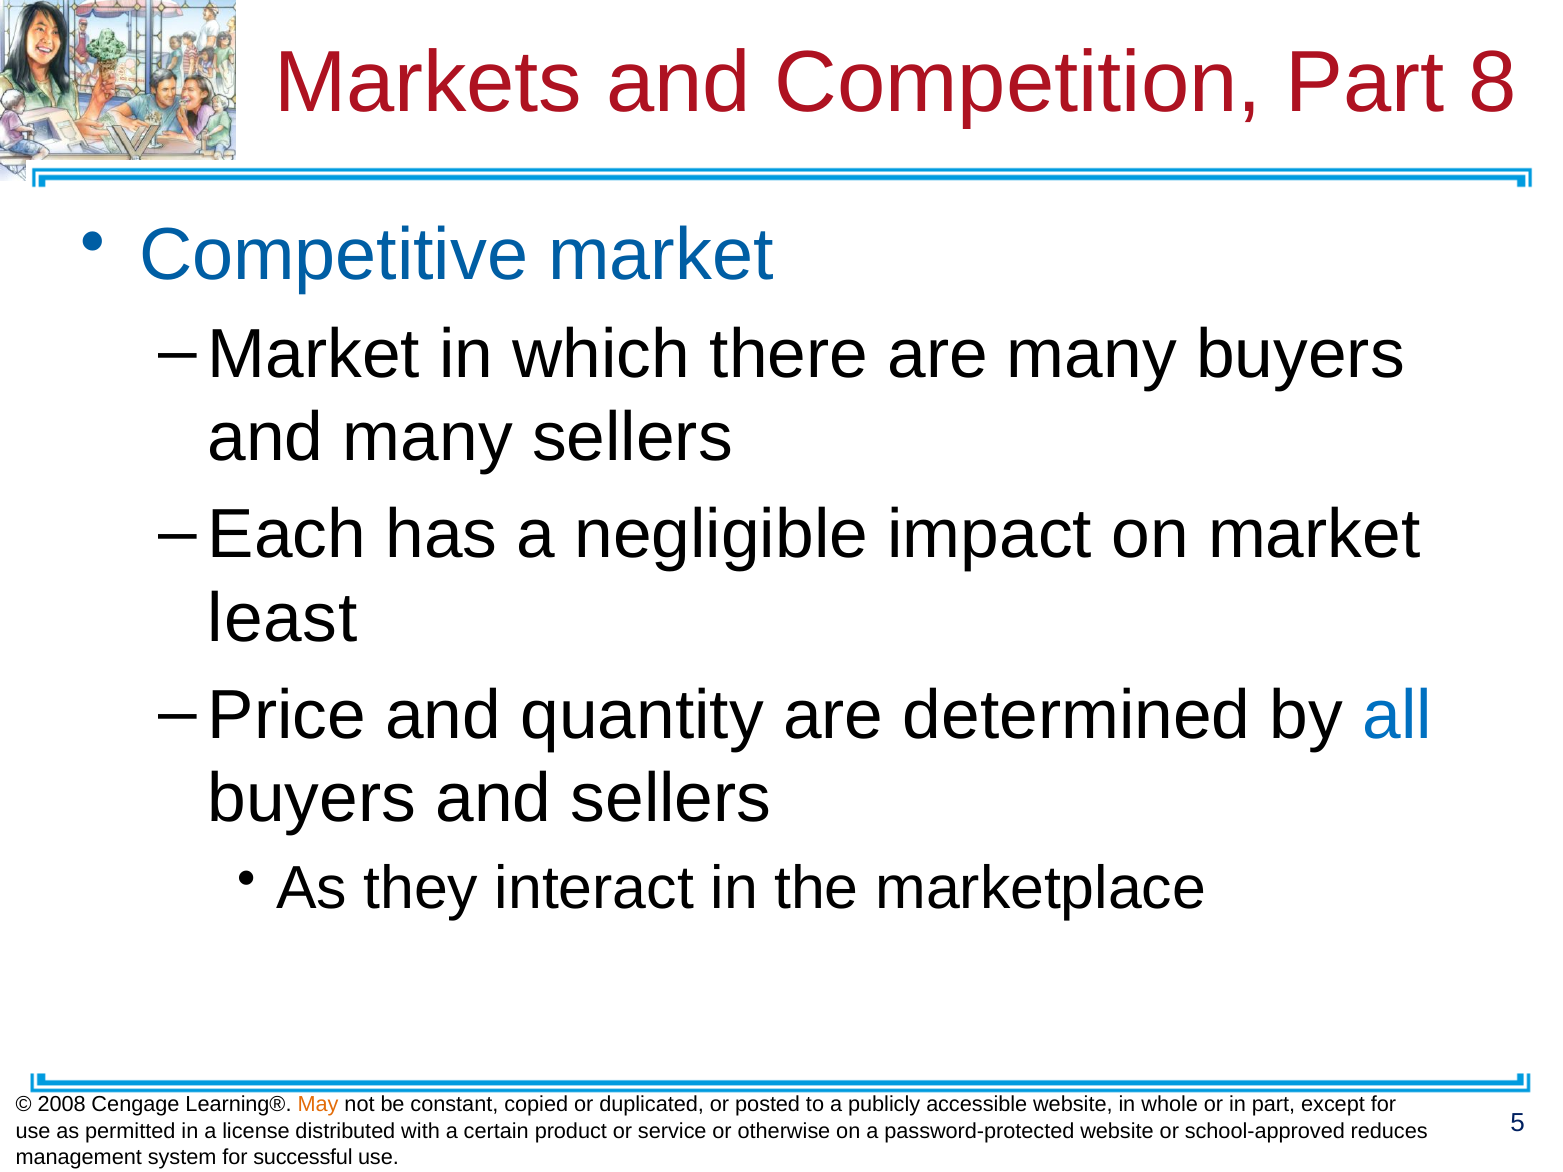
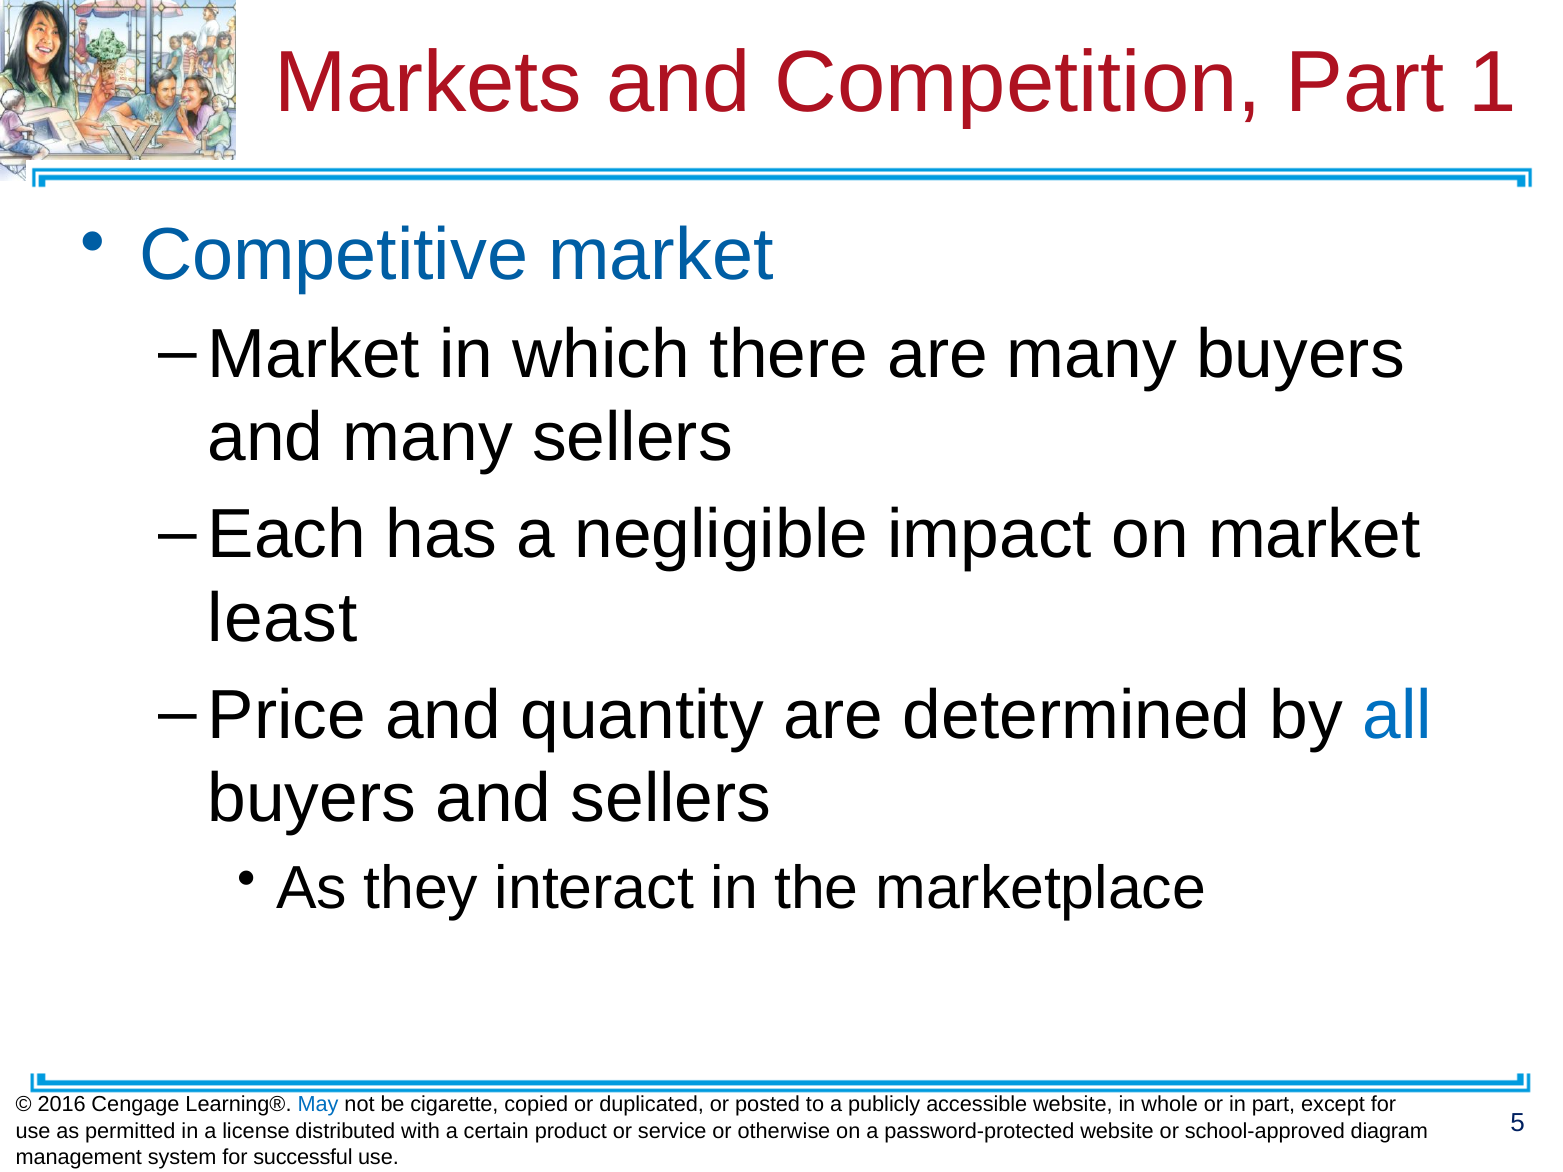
8: 8 -> 1
2008: 2008 -> 2016
May colour: orange -> blue
constant: constant -> cigarette
reduces: reduces -> diagram
